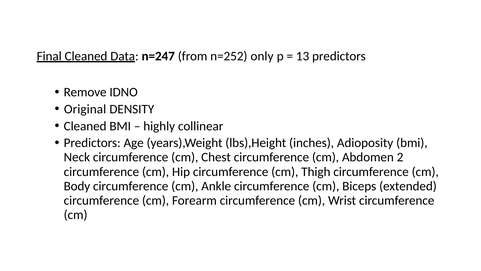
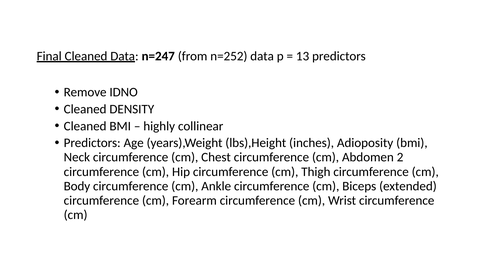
n=252 only: only -> data
Original at (85, 109): Original -> Cleaned
